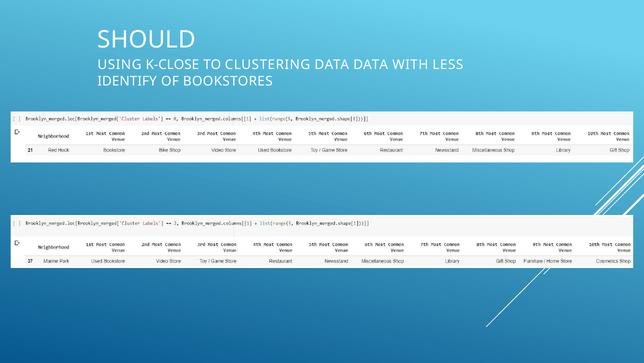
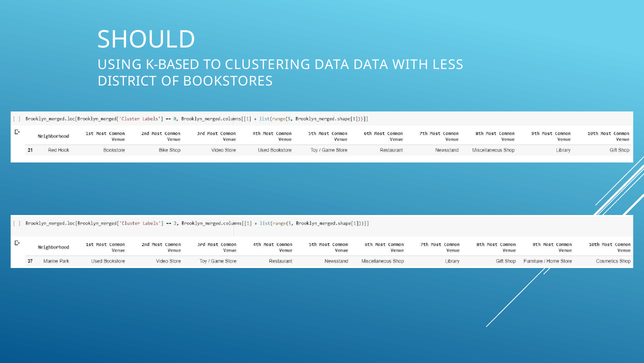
K-CLOSE: K-CLOSE -> K-BASED
IDENTIFY: IDENTIFY -> DISTRICT
